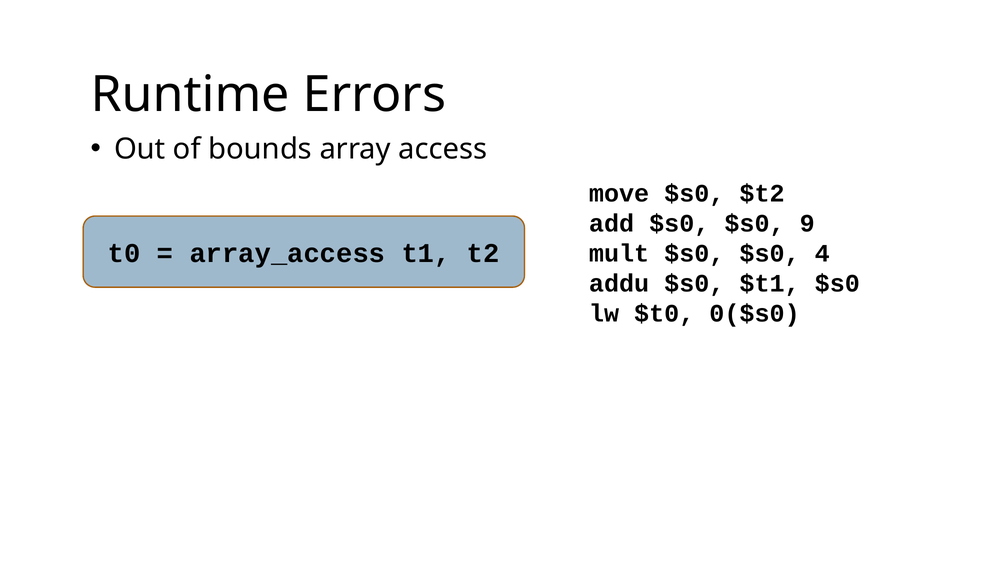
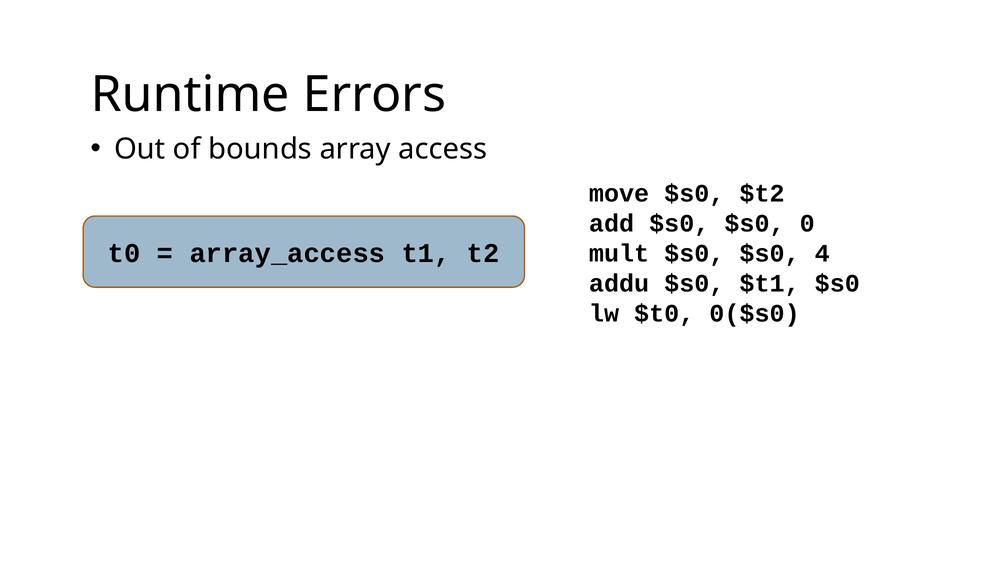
9: 9 -> 0
